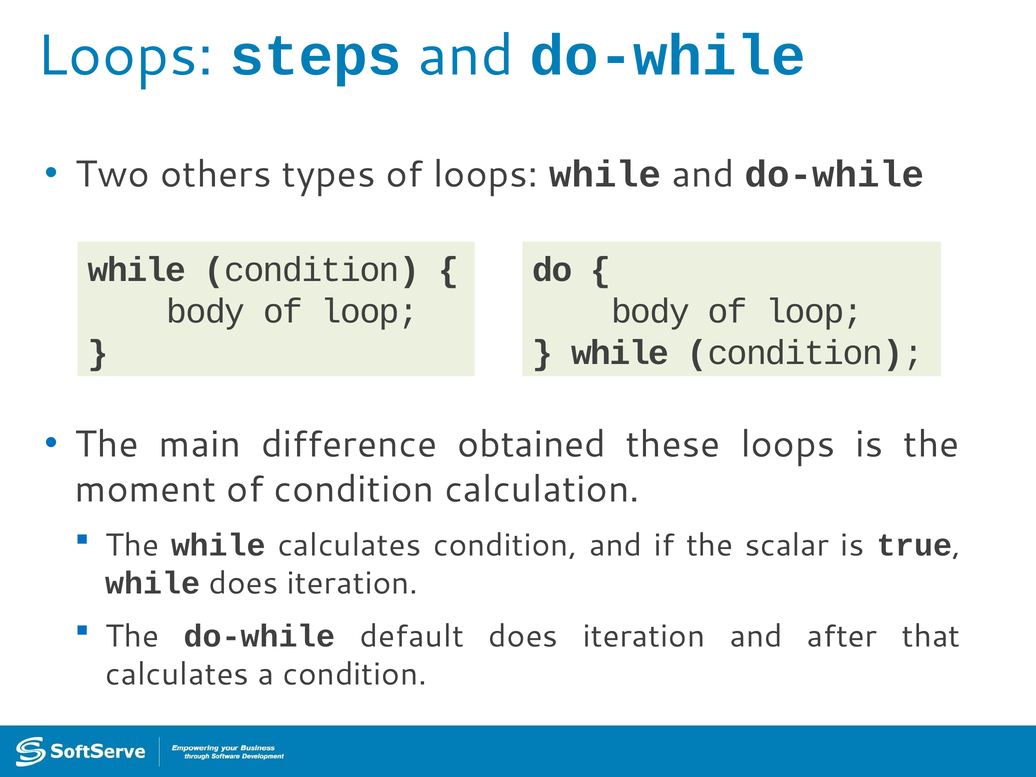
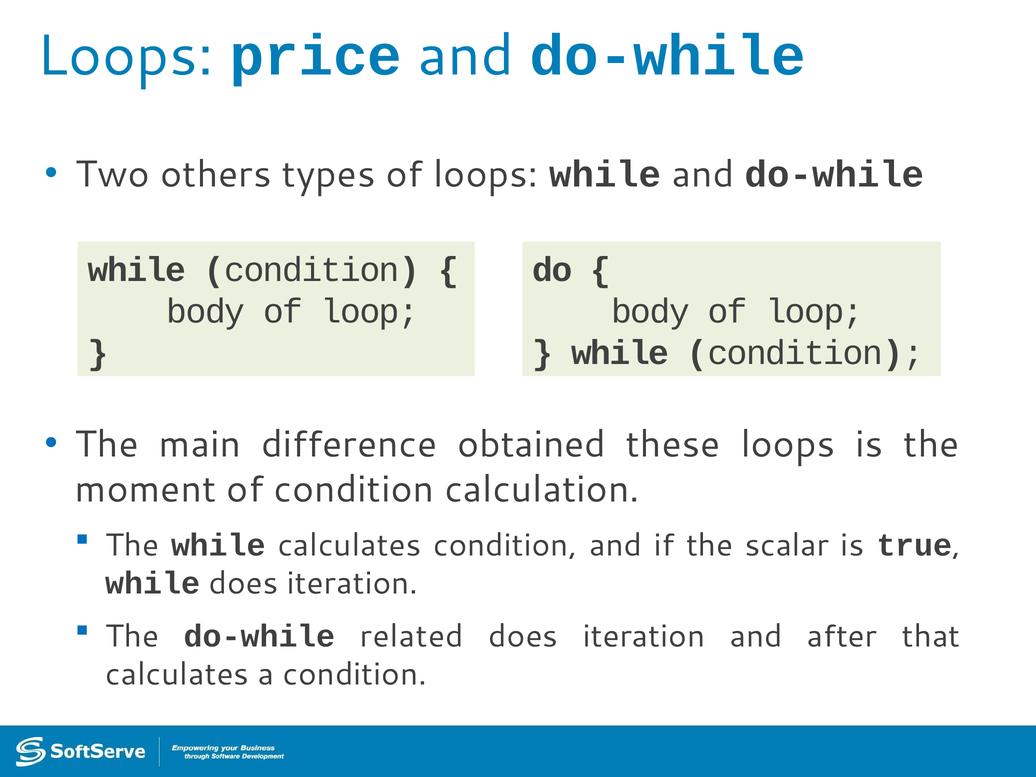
steps: steps -> price
default: default -> related
